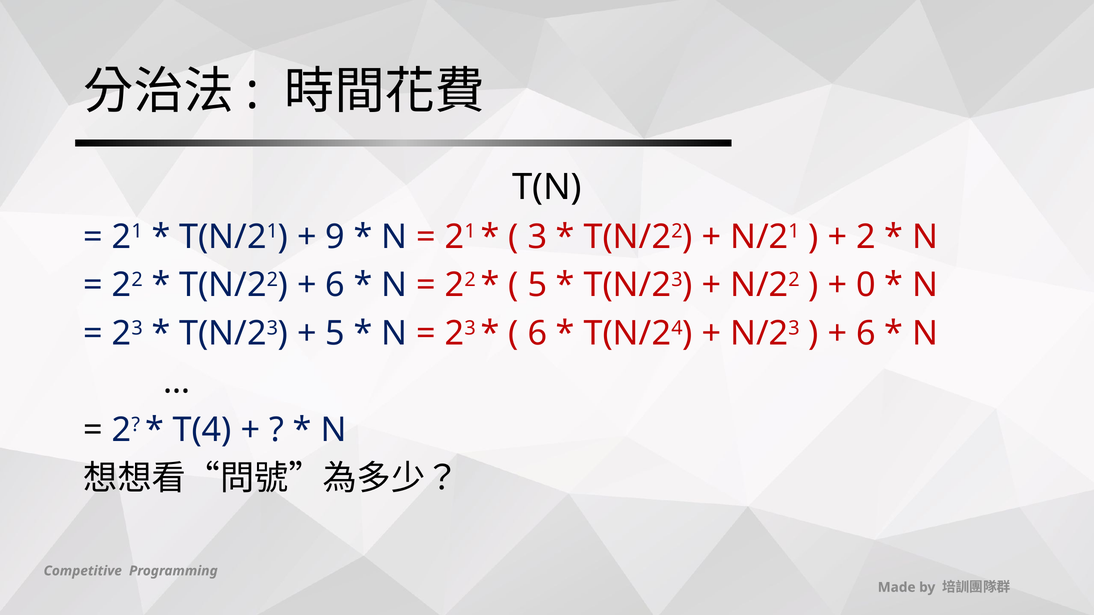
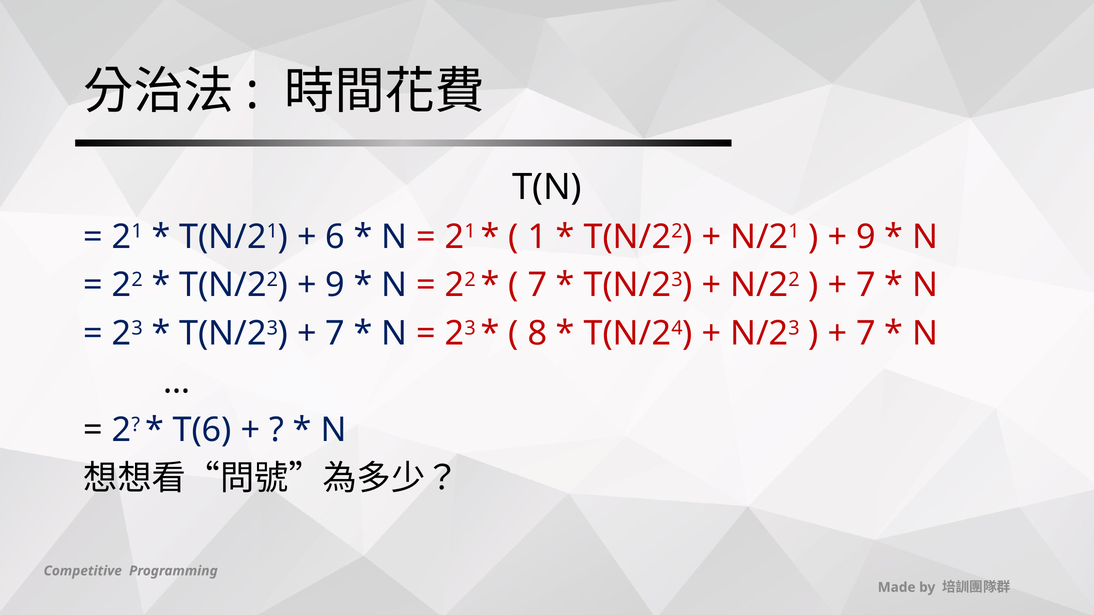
9: 9 -> 6
3: 3 -> 1
2 at (866, 237): 2 -> 9
6 at (335, 285): 6 -> 9
5 at (537, 285): 5 -> 7
0 at (866, 285): 0 -> 7
5 at (335, 334): 5 -> 7
6 at (537, 334): 6 -> 8
6 at (866, 334): 6 -> 7
T(4: T(4 -> T(6
